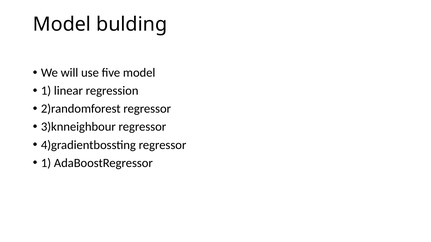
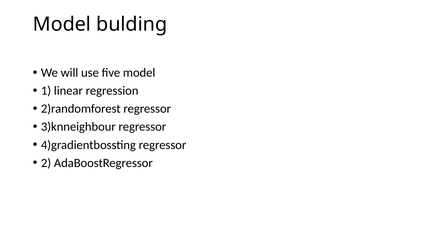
1 at (46, 163): 1 -> 2
